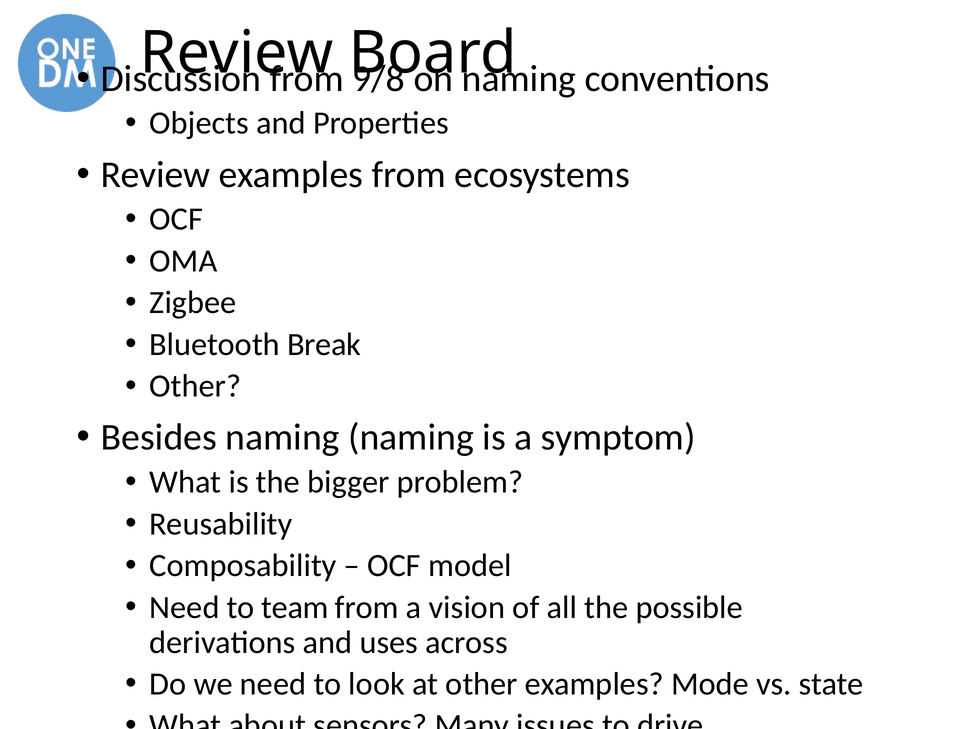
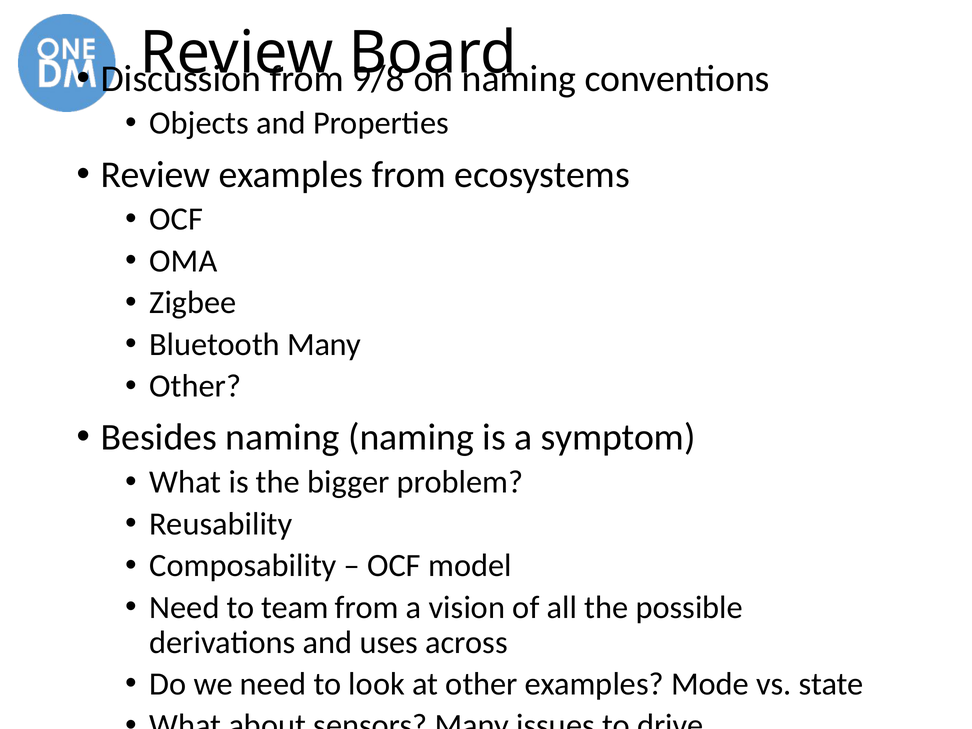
Bluetooth Break: Break -> Many
